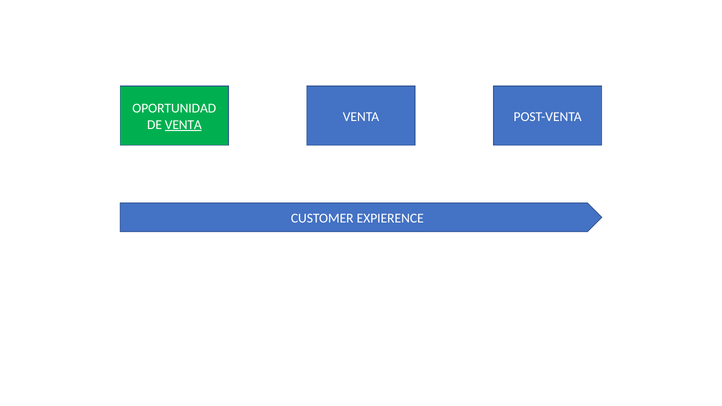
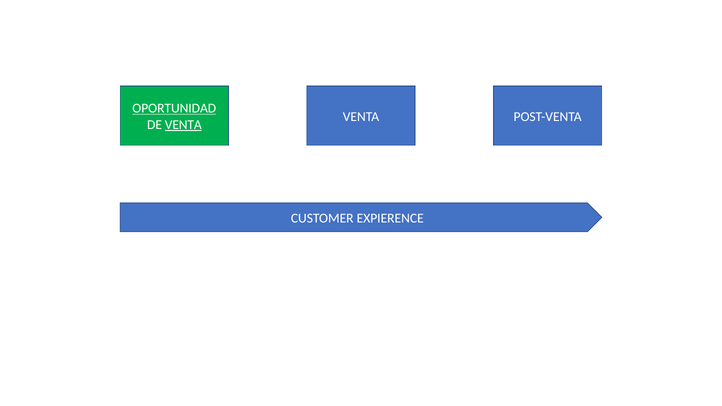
OPORTUNIDAD underline: none -> present
